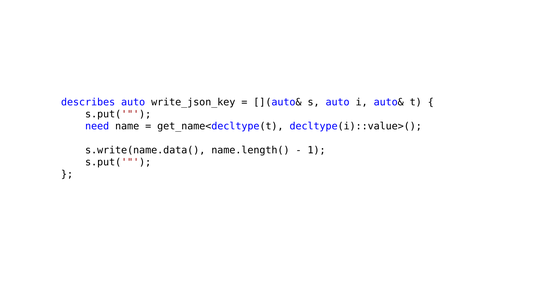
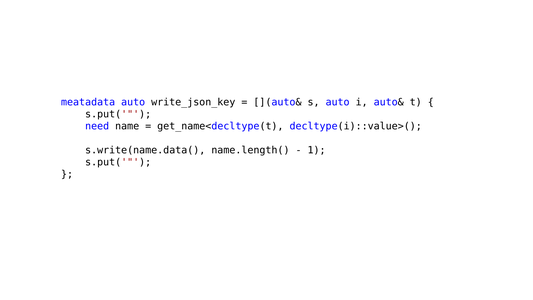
describes: describes -> meatadata
